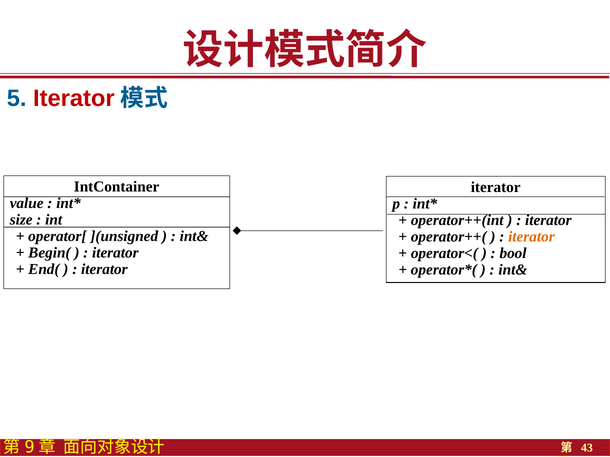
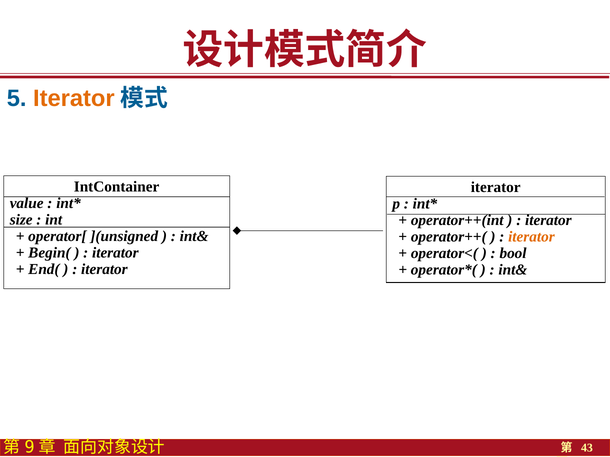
Iterator at (74, 98) colour: red -> orange
